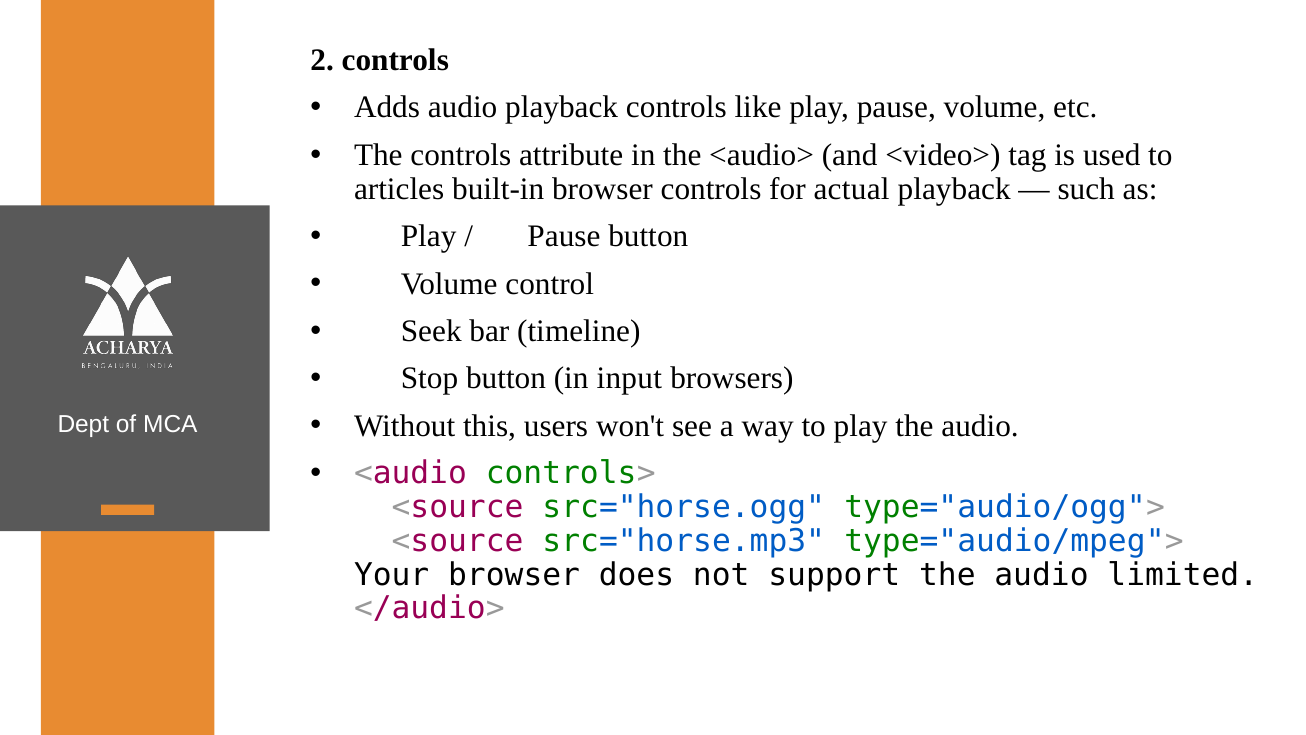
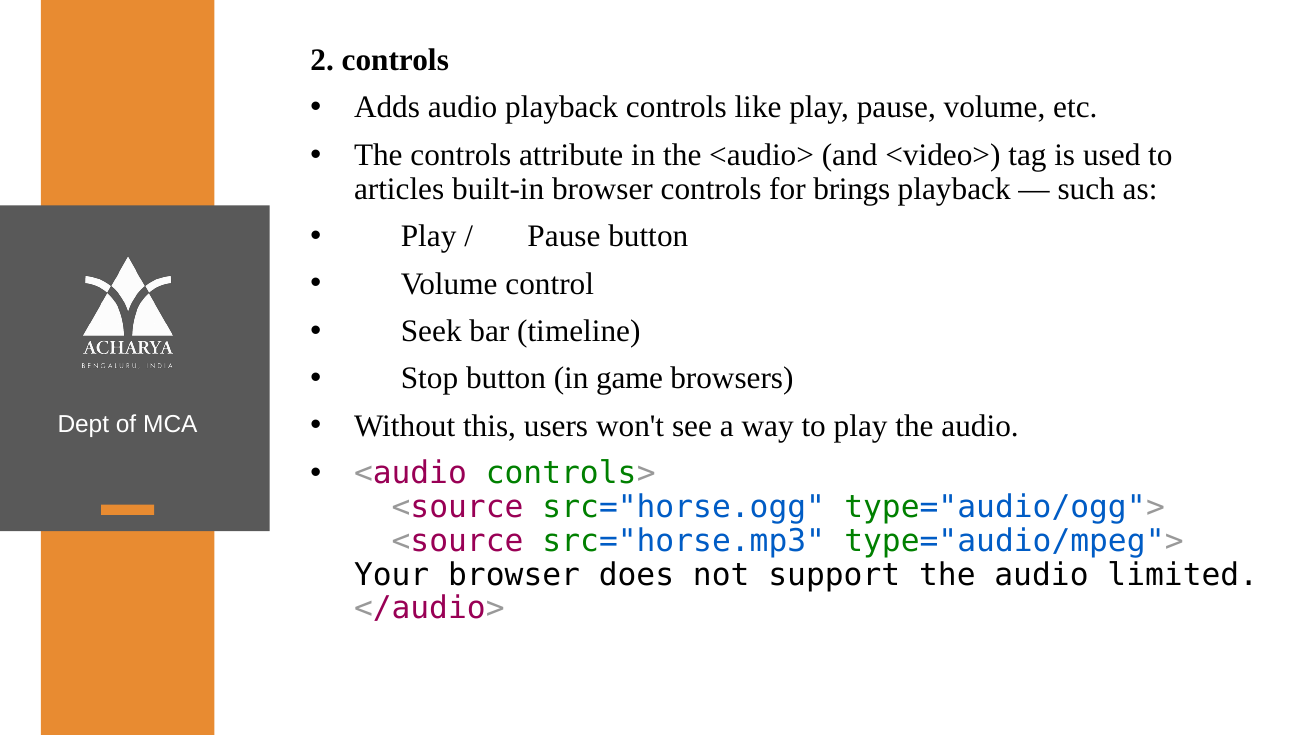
actual: actual -> brings
input: input -> game
